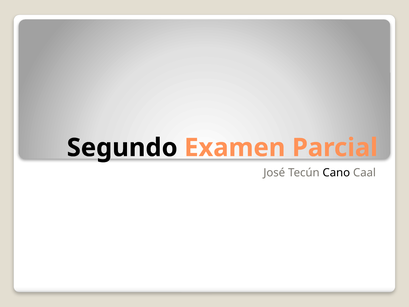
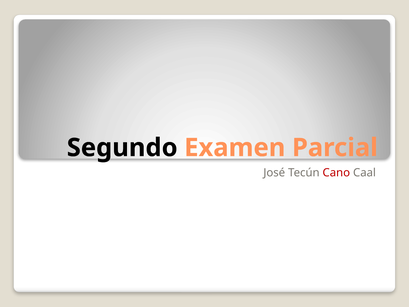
Cano colour: black -> red
